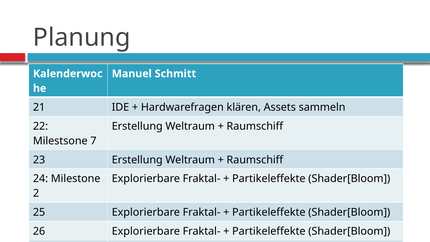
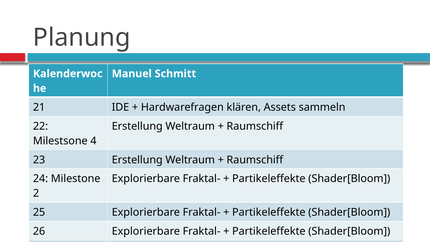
7: 7 -> 4
